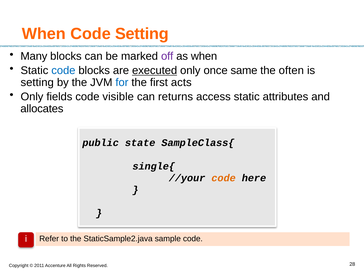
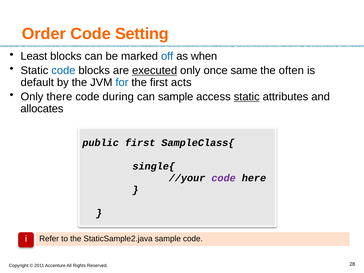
When at (44, 34): When -> Order
Many: Many -> Least
off colour: purple -> blue
setting at (37, 82): setting -> default
fields: fields -> there
visible: visible -> during
can returns: returns -> sample
static at (247, 97) underline: none -> present
public state: state -> first
code at (224, 178) colour: orange -> purple
